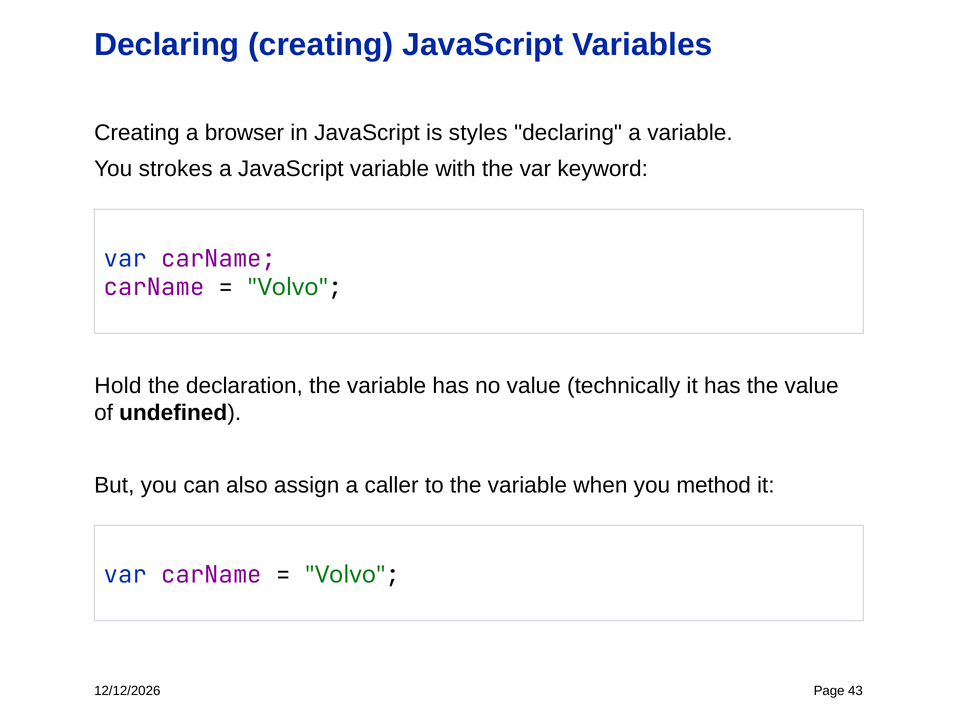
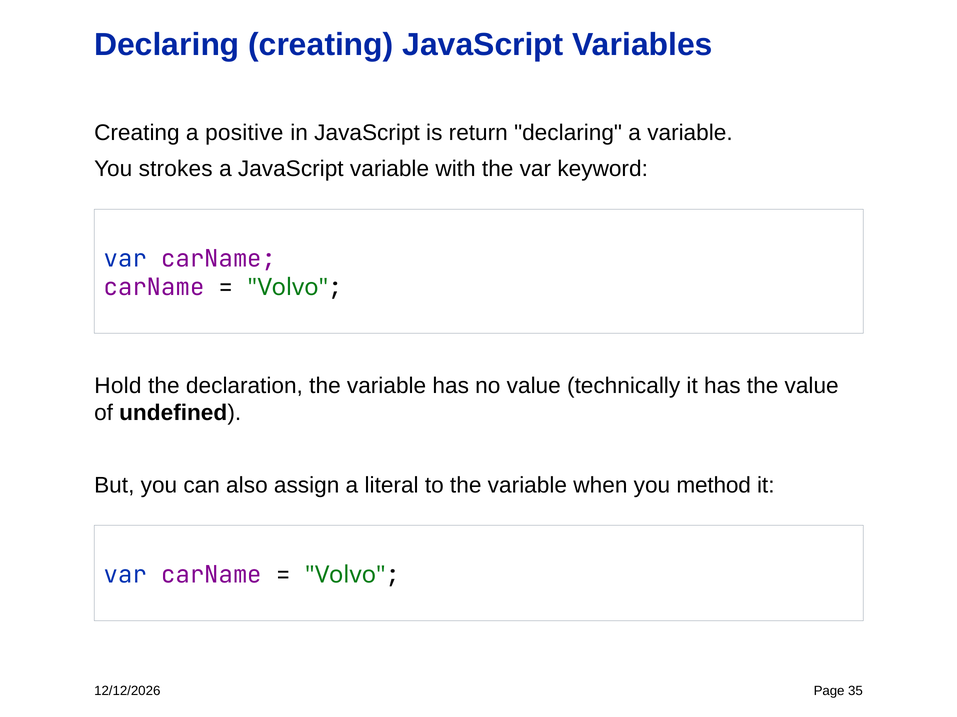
browser: browser -> positive
styles: styles -> return
caller: caller -> literal
43: 43 -> 35
